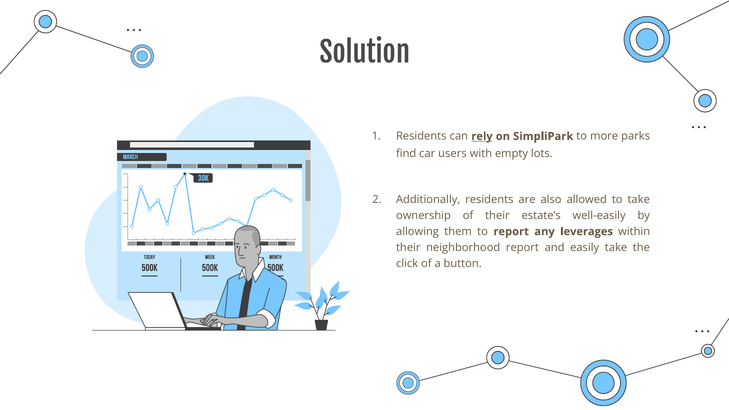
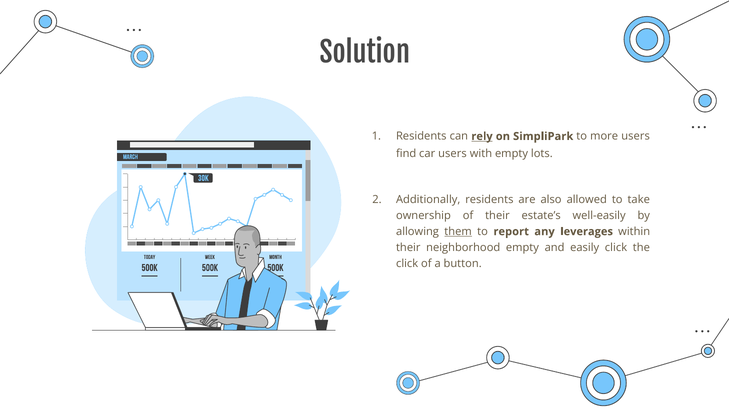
more parks: parks -> users
them underline: none -> present
neighborhood report: report -> empty
easily take: take -> click
